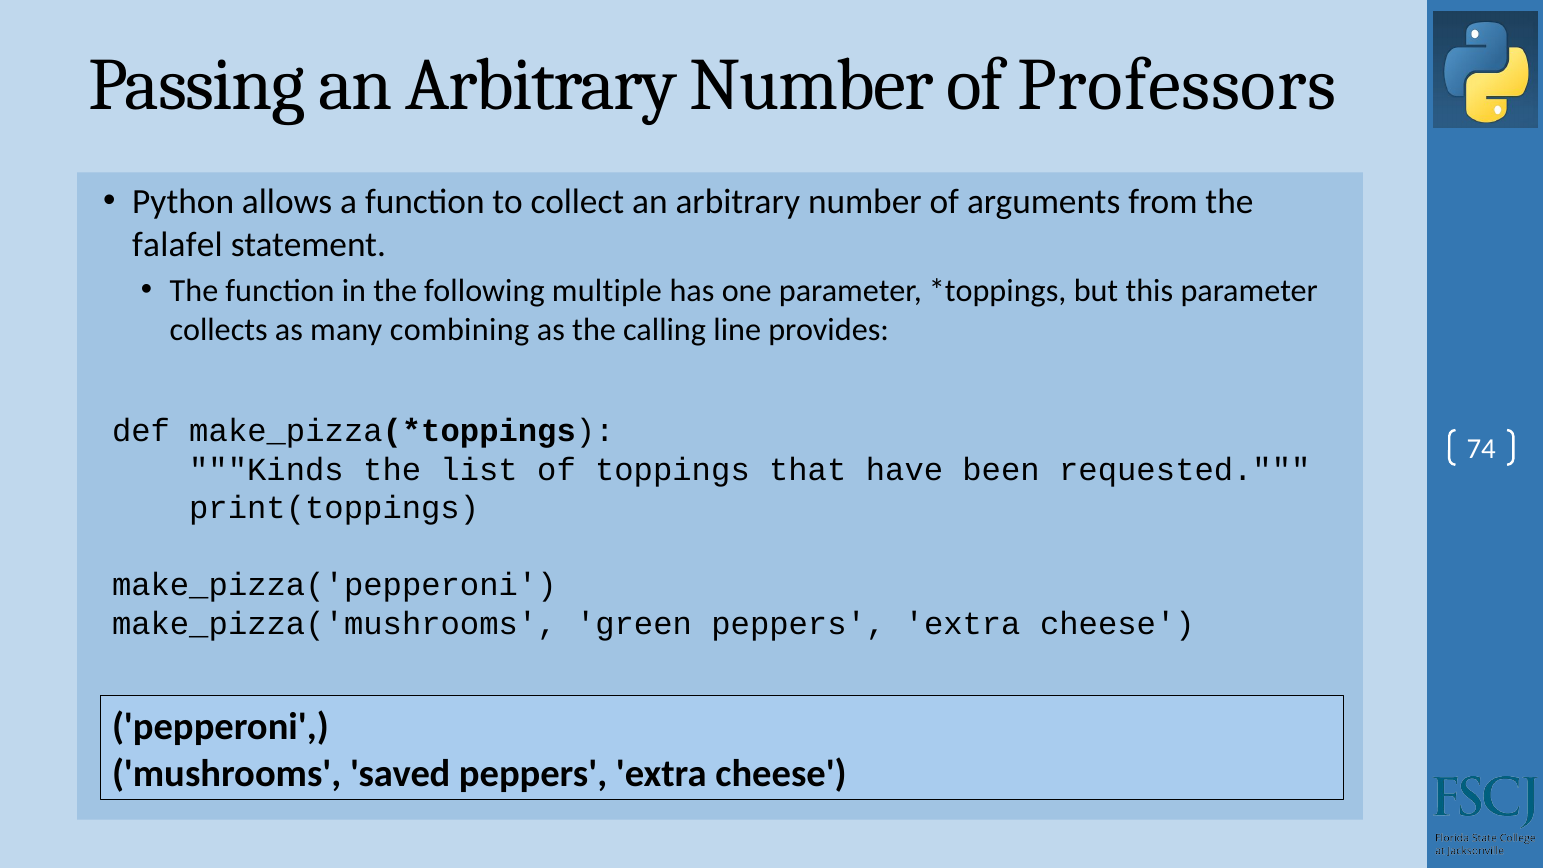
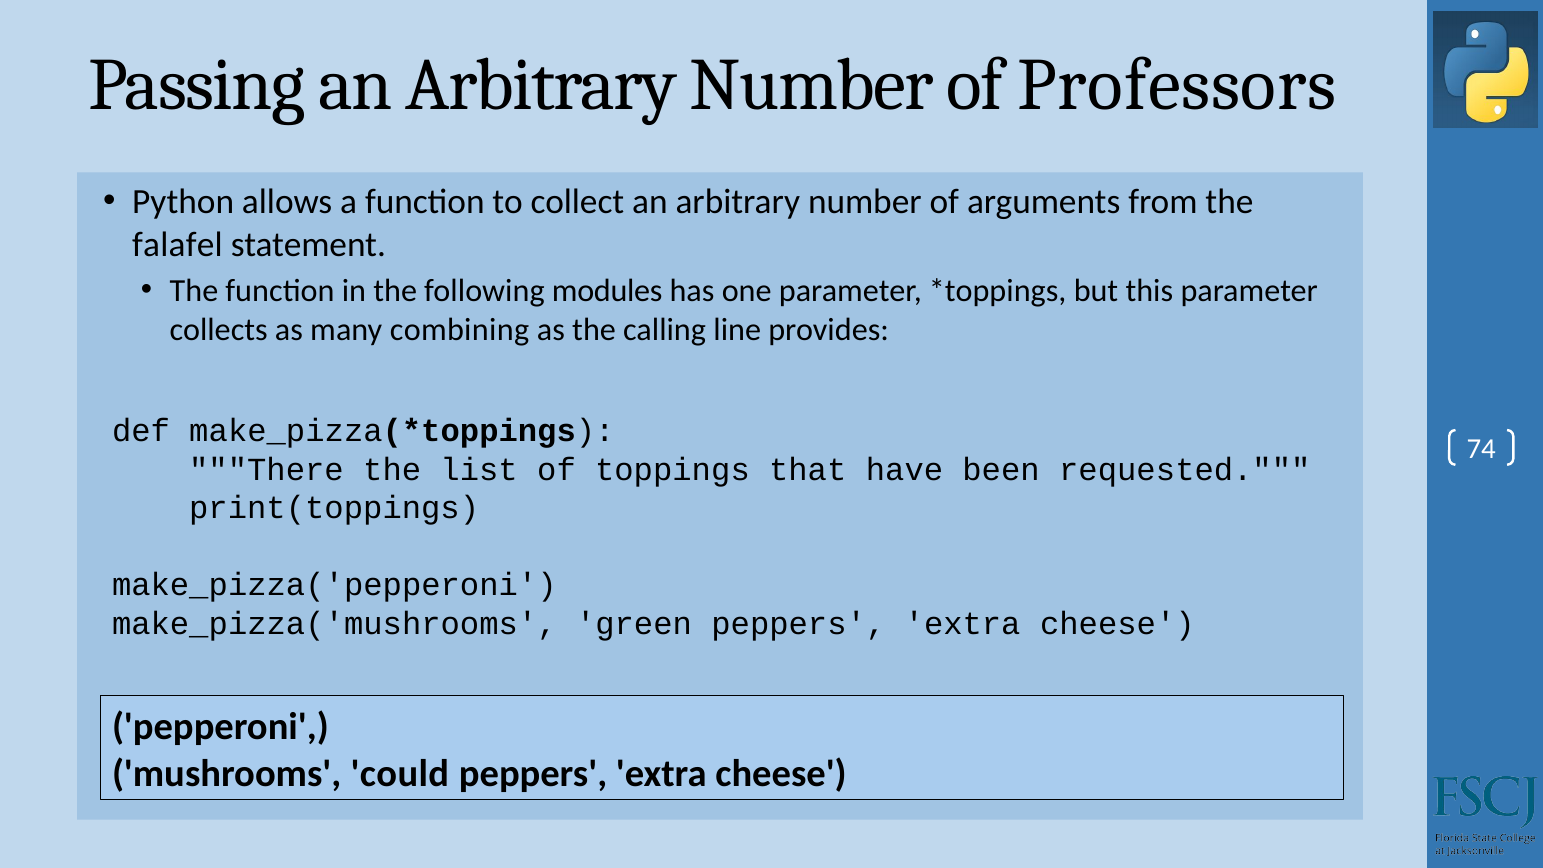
multiple: multiple -> modules
Kinds: Kinds -> There
saved: saved -> could
